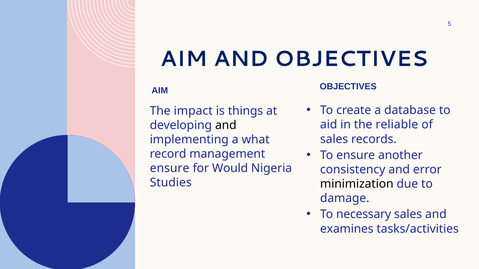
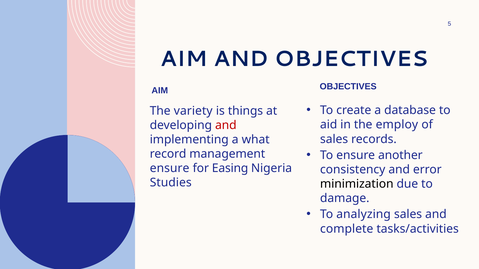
impact: impact -> variety
reliable: reliable -> employ
and at (226, 125) colour: black -> red
Would: Would -> Easing
necessary: necessary -> analyzing
examines: examines -> complete
